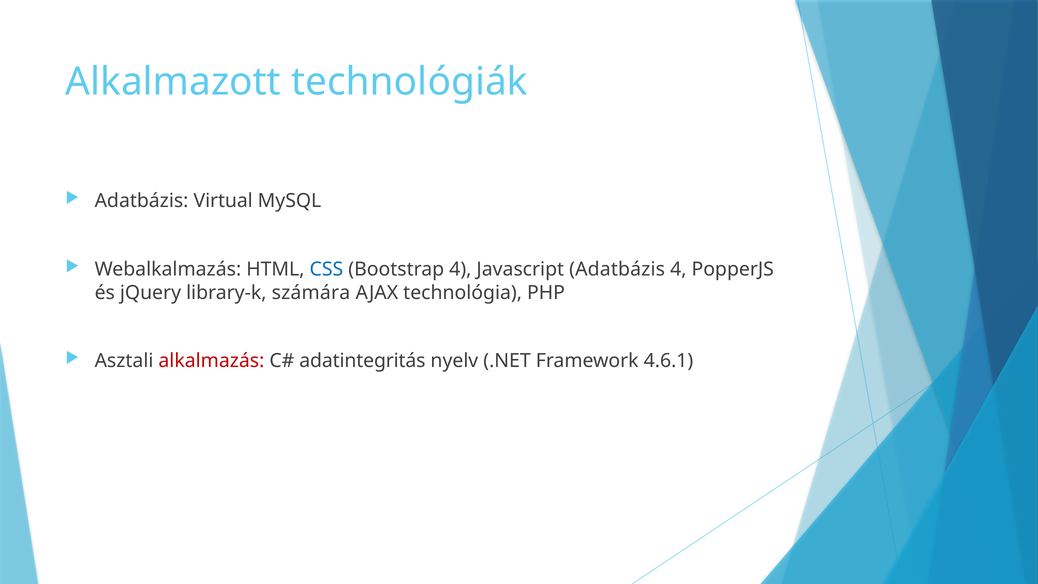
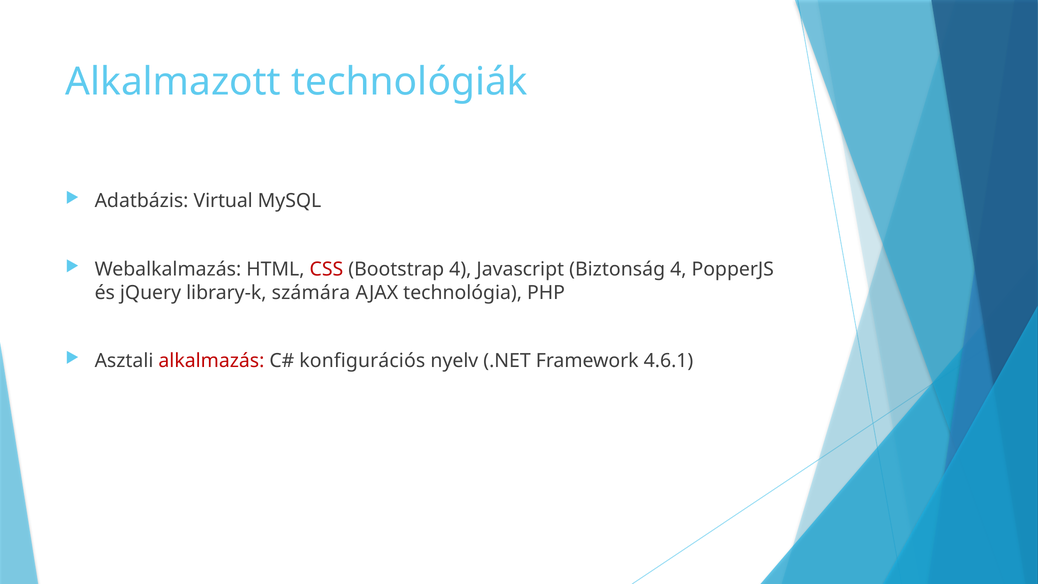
CSS colour: blue -> red
Javascript Adatbázis: Adatbázis -> Biztonság
adatintegritás: adatintegritás -> konfigurációs
